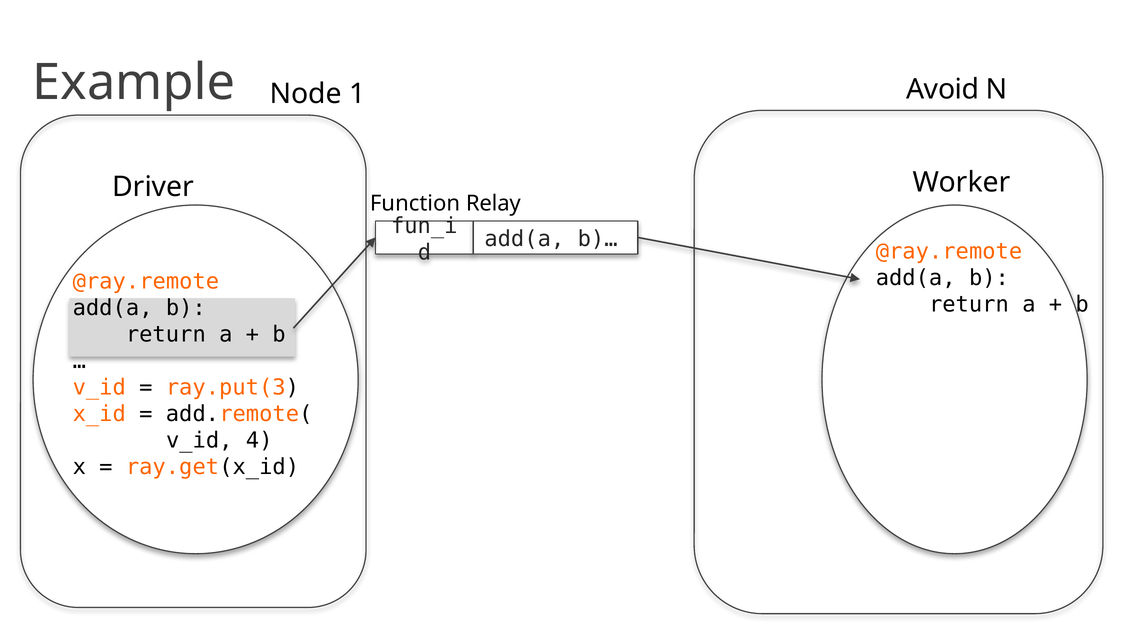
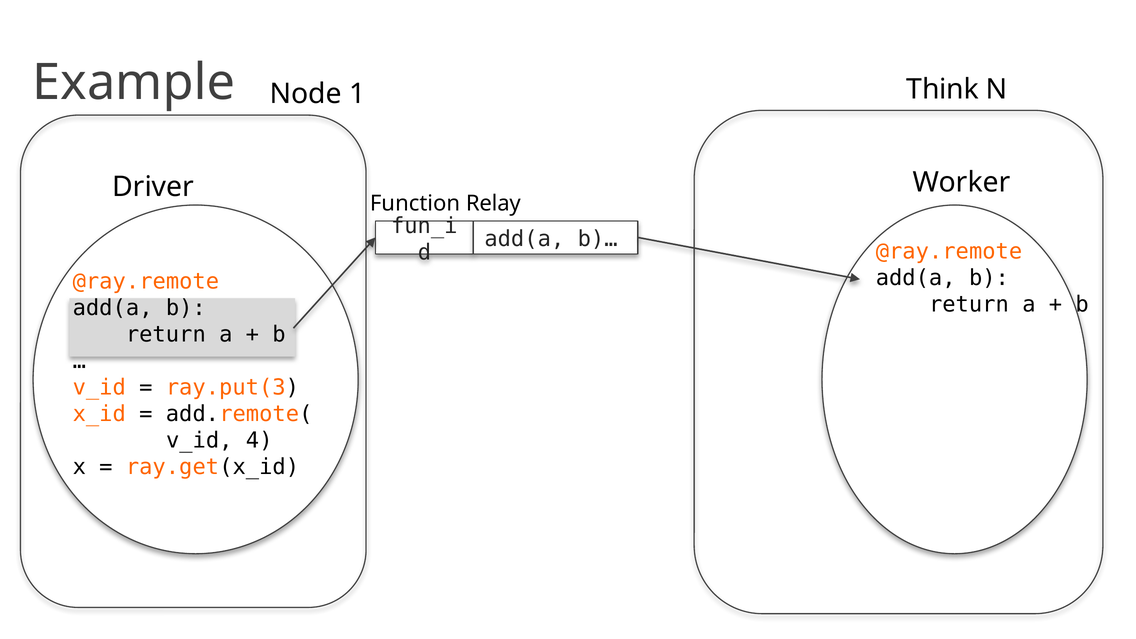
Avoid: Avoid -> Think
